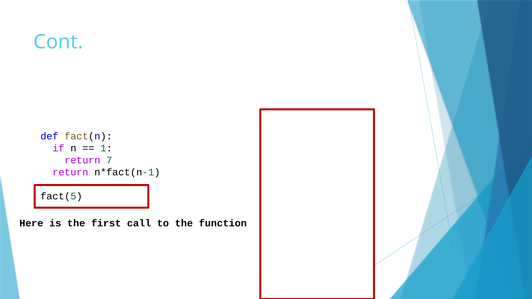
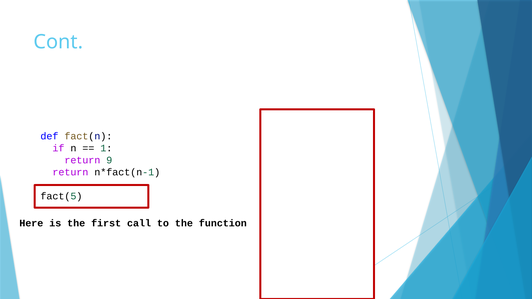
7: 7 -> 9
